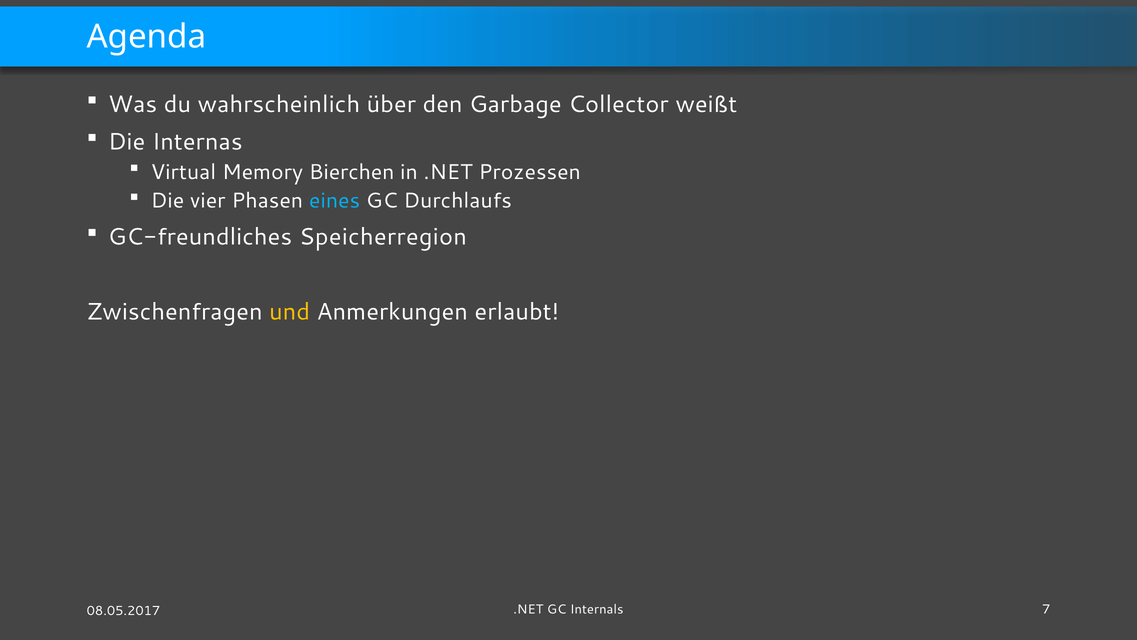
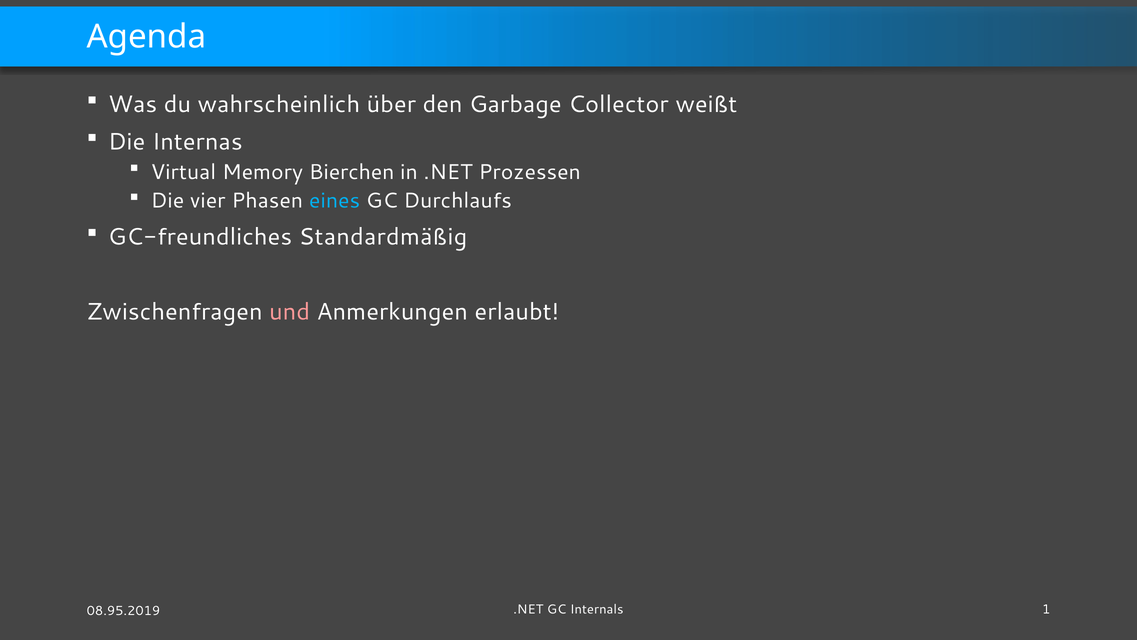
Speicherregion: Speicherregion -> Standardmäßig
und colour: yellow -> pink
7: 7 -> 1
08.05.2017: 08.05.2017 -> 08.95.2019
